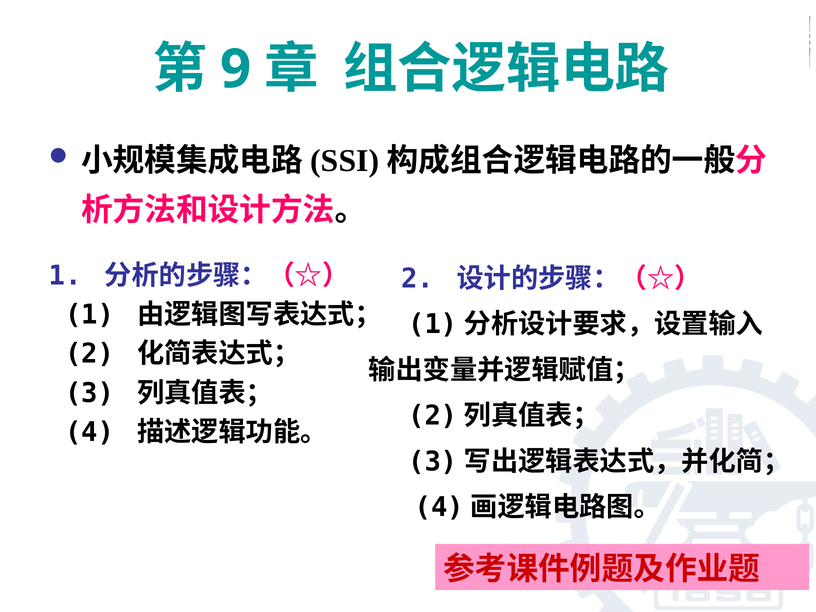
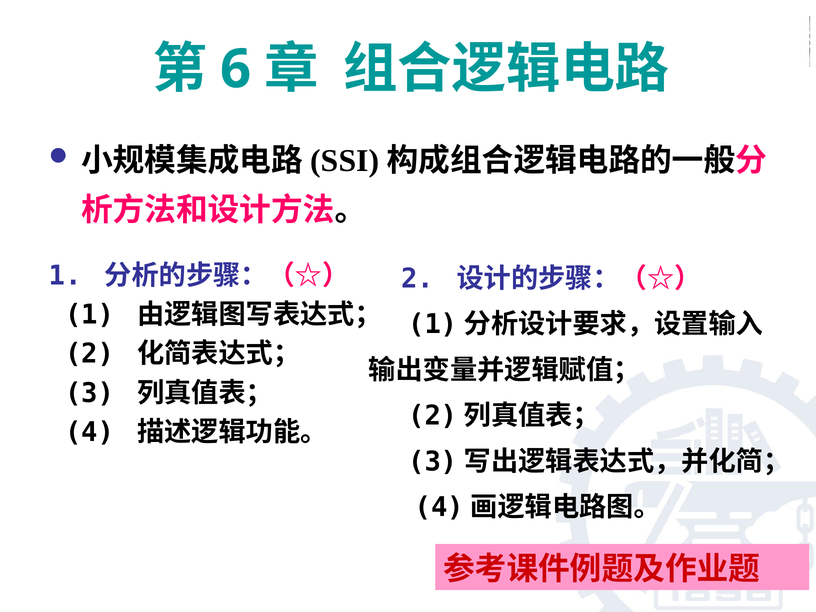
9: 9 -> 6
